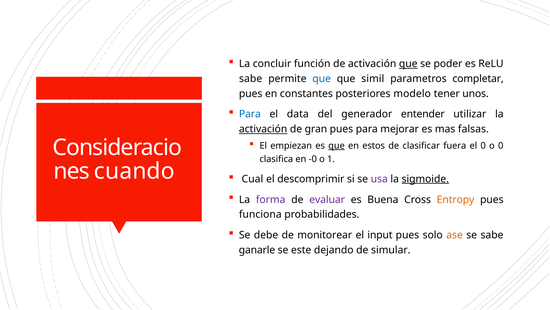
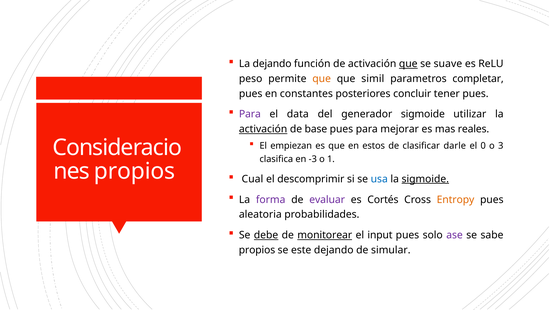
La concluir: concluir -> dejando
poder: poder -> suave
sabe at (251, 79): sabe -> peso
que at (322, 79) colour: blue -> orange
modelo: modelo -> concluir
tener unos: unos -> pues
Para at (250, 114) colour: blue -> purple
generador entender: entender -> sigmoide
gran: gran -> base
falsas: falsas -> reales
que at (337, 146) underline: present -> none
fuera: fuera -> darle
o 0: 0 -> 3
-0: -0 -> -3
cuando at (134, 171): cuando -> propios
usa colour: purple -> blue
Buena: Buena -> Cortés
funciona: funciona -> aleatoria
debe underline: none -> present
monitorear underline: none -> present
ase colour: orange -> purple
ganarle at (257, 250): ganarle -> propios
